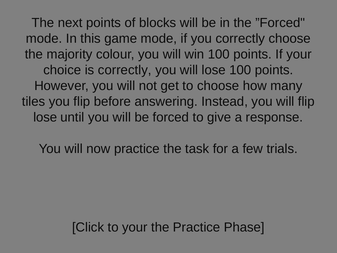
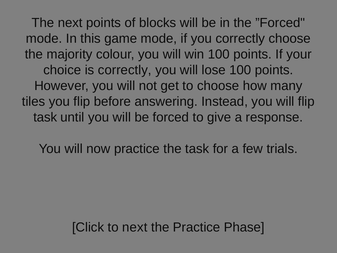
lose at (45, 117): lose -> task
to your: your -> next
